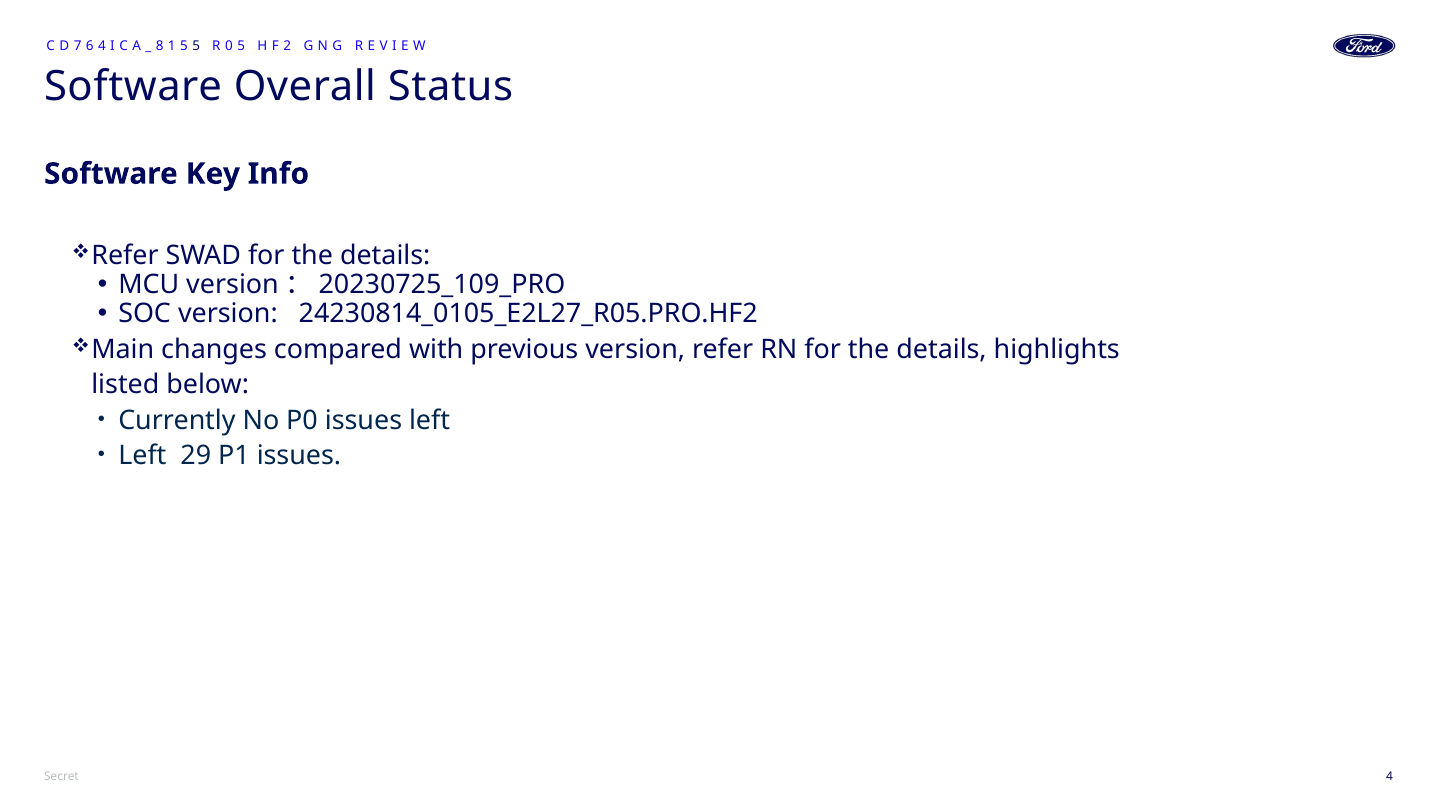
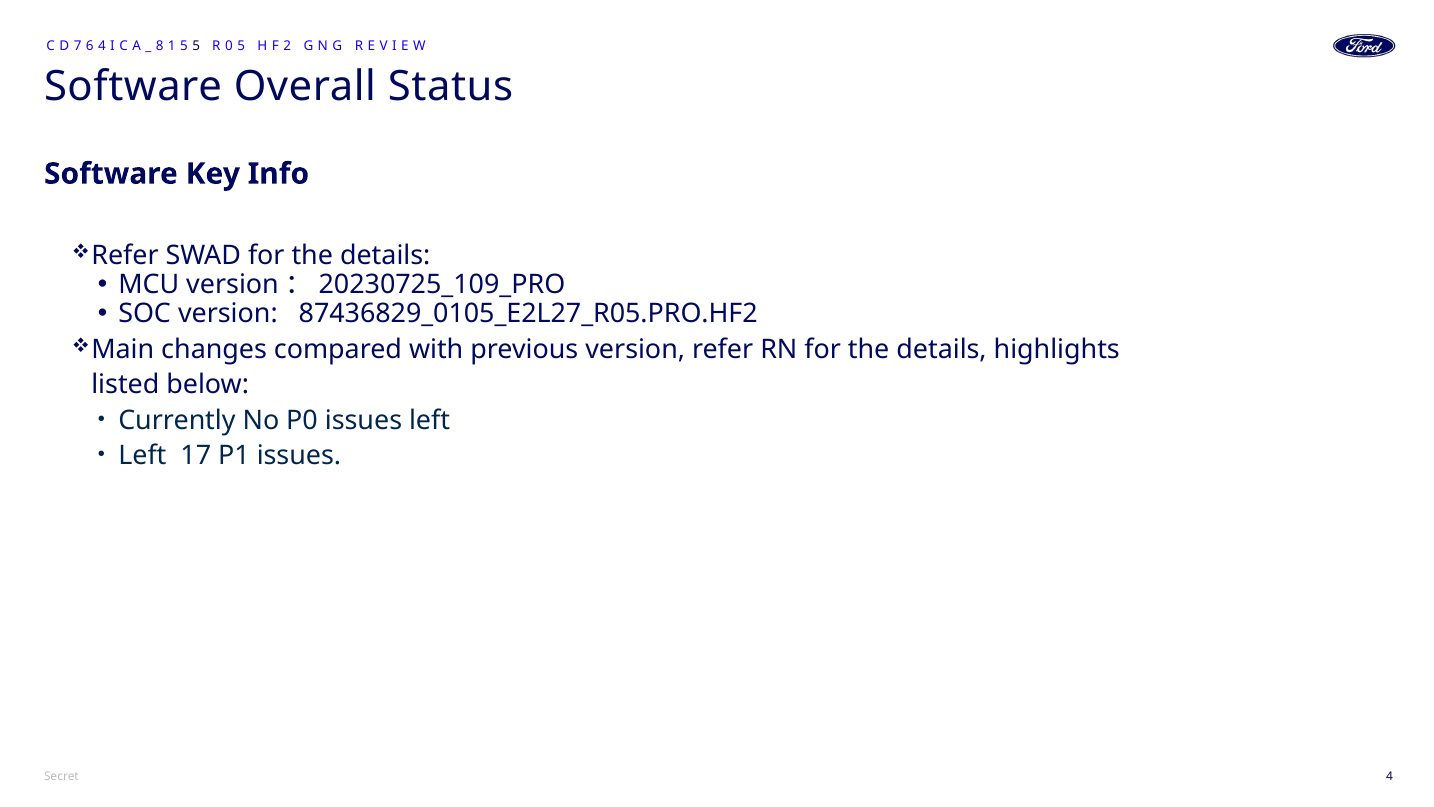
24230814_0105_E2L27_R05.PRO.HF2: 24230814_0105_E2L27_R05.PRO.HF2 -> 87436829_0105_E2L27_R05.PRO.HF2
29: 29 -> 17
